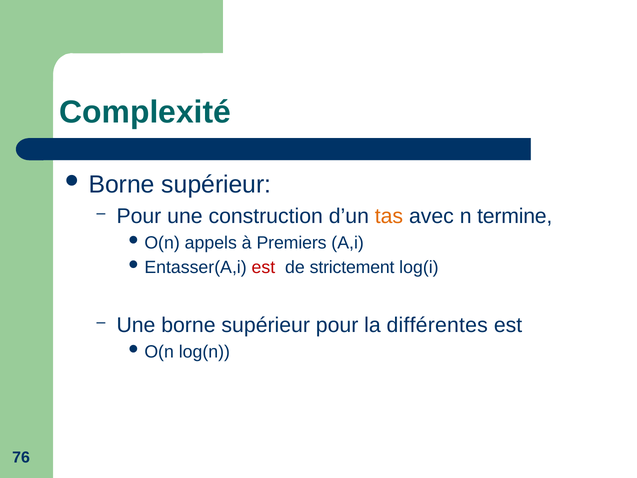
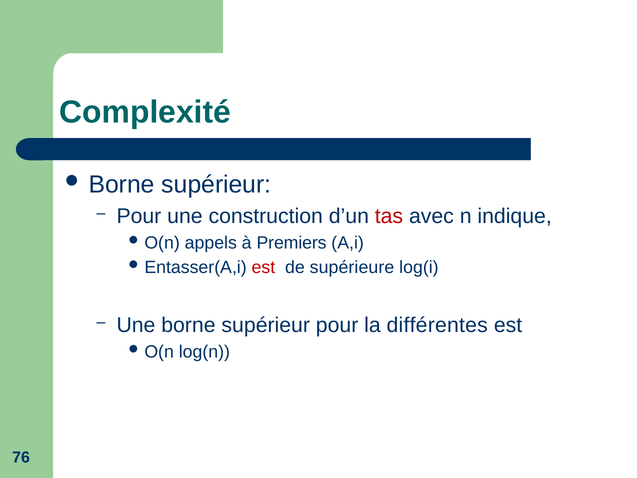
tas colour: orange -> red
termine: termine -> indique
strictement: strictement -> supérieure
